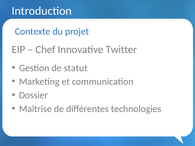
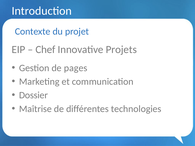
Twitter: Twitter -> Projets
statut: statut -> pages
